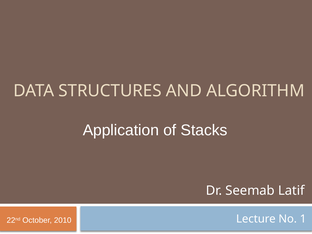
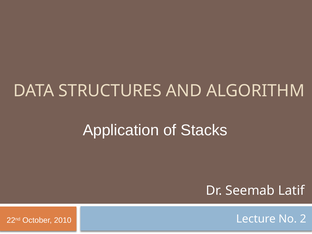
1: 1 -> 2
